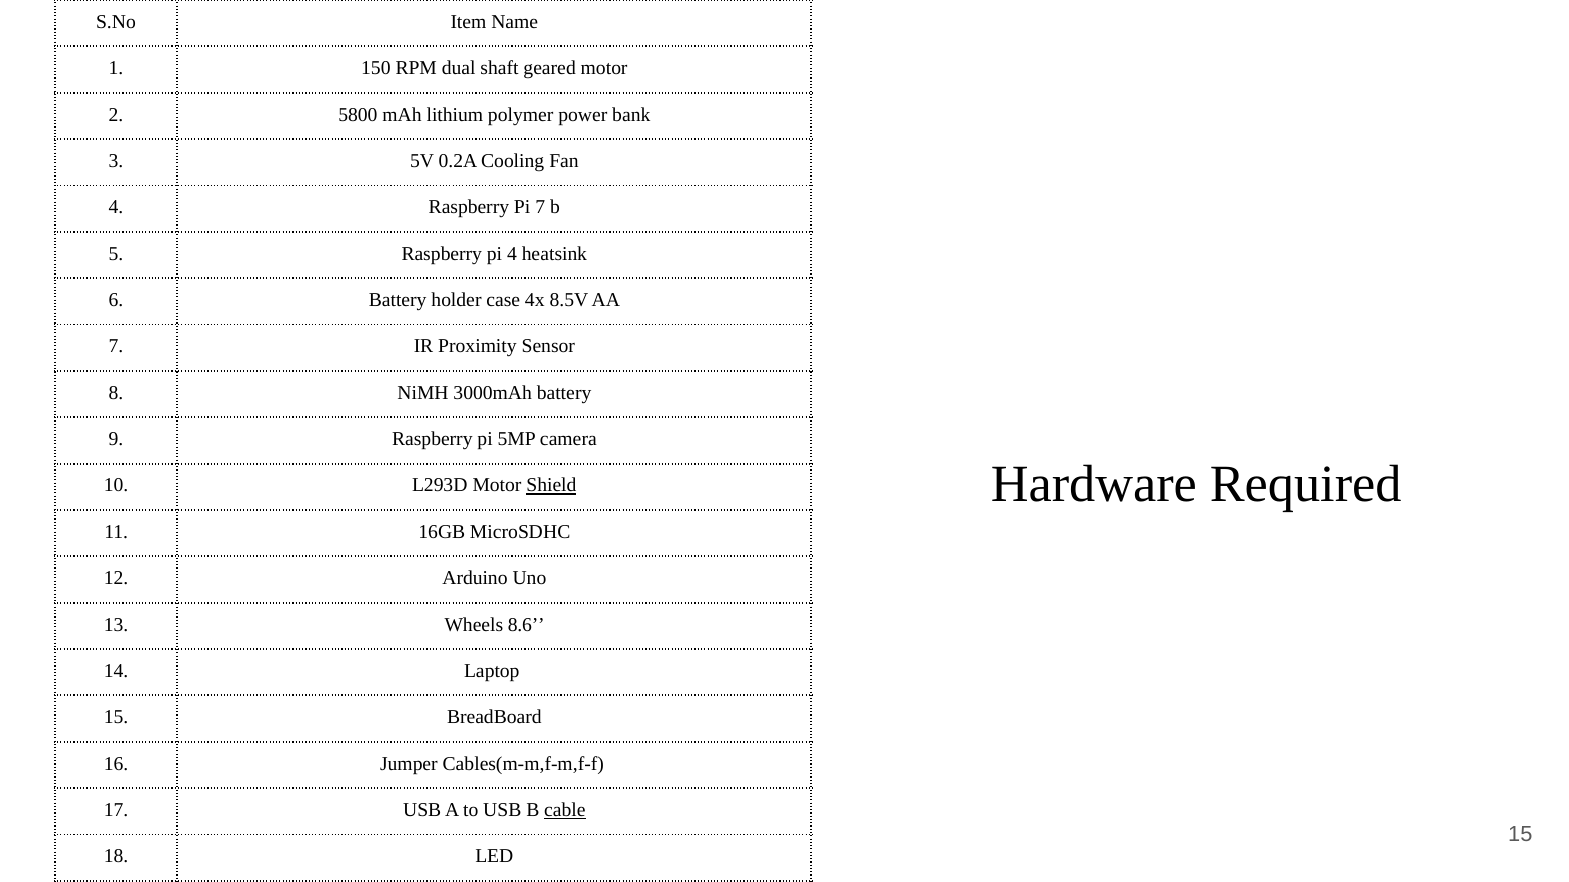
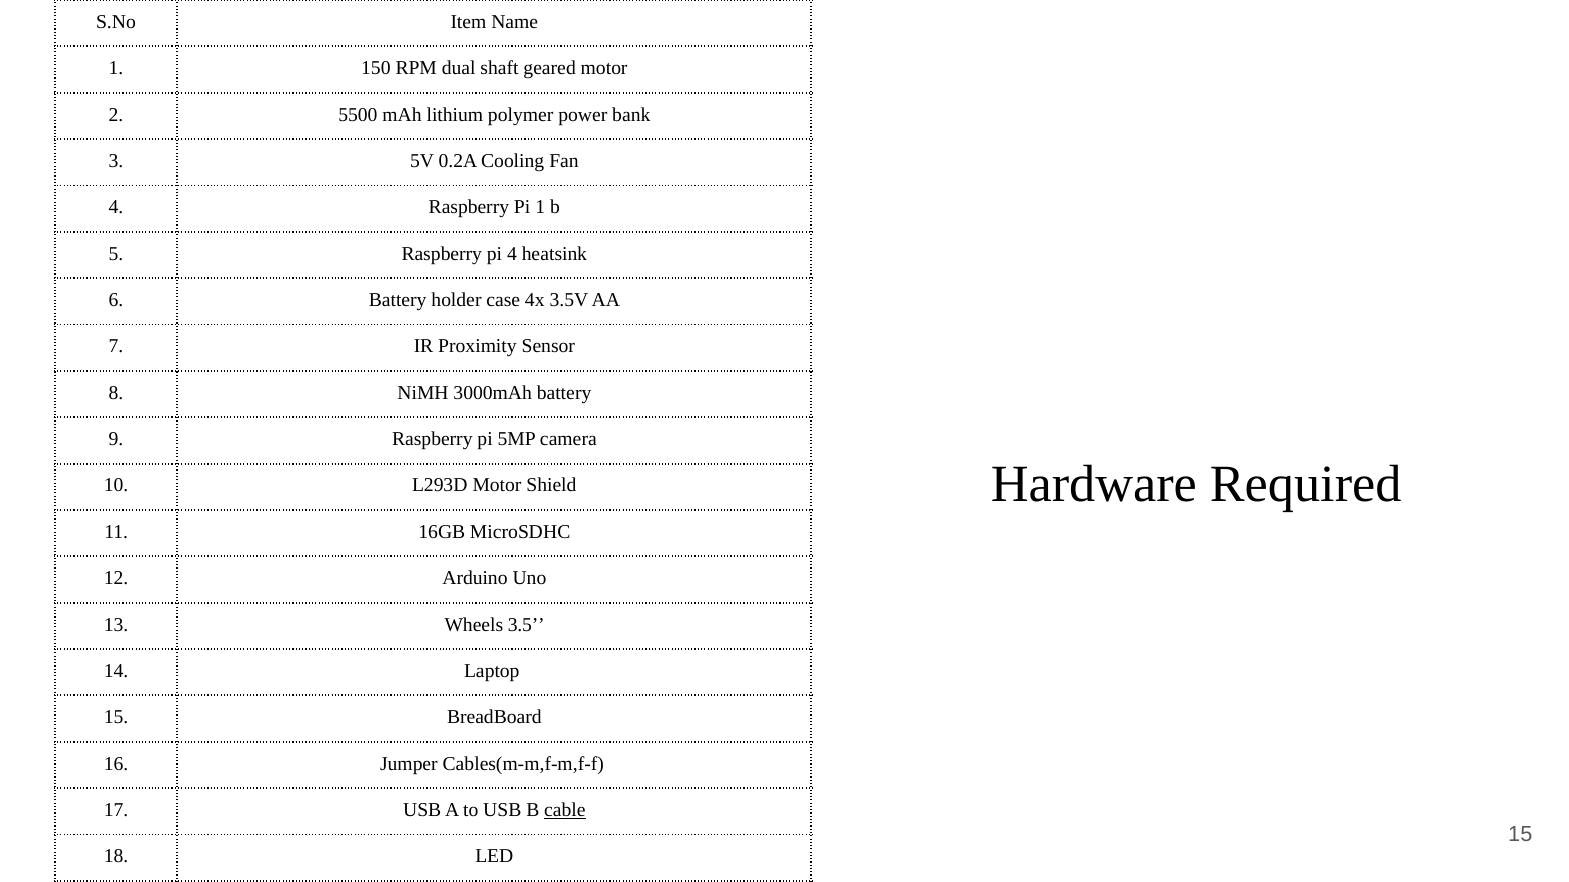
5800: 5800 -> 5500
Pi 7: 7 -> 1
8.5V: 8.5V -> 3.5V
Shield underline: present -> none
8.6: 8.6 -> 3.5
